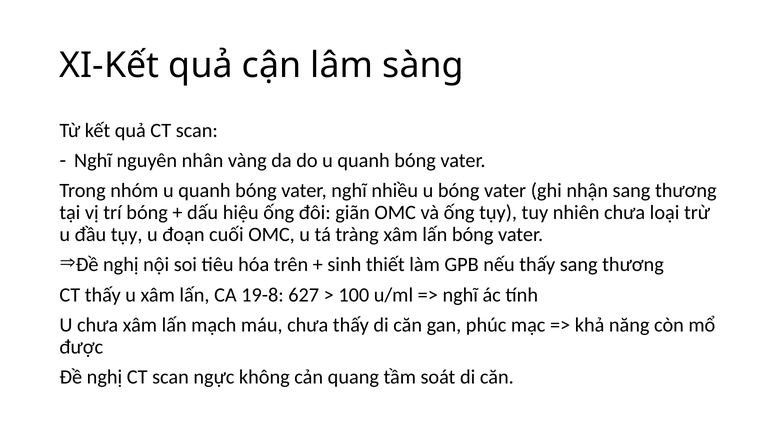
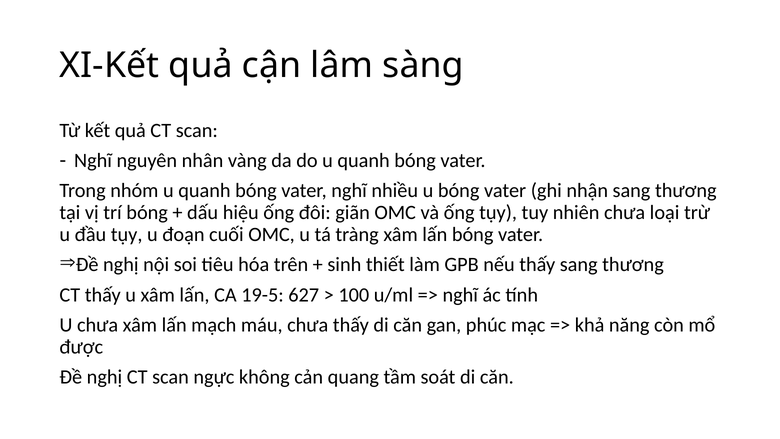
19-8: 19-8 -> 19-5
